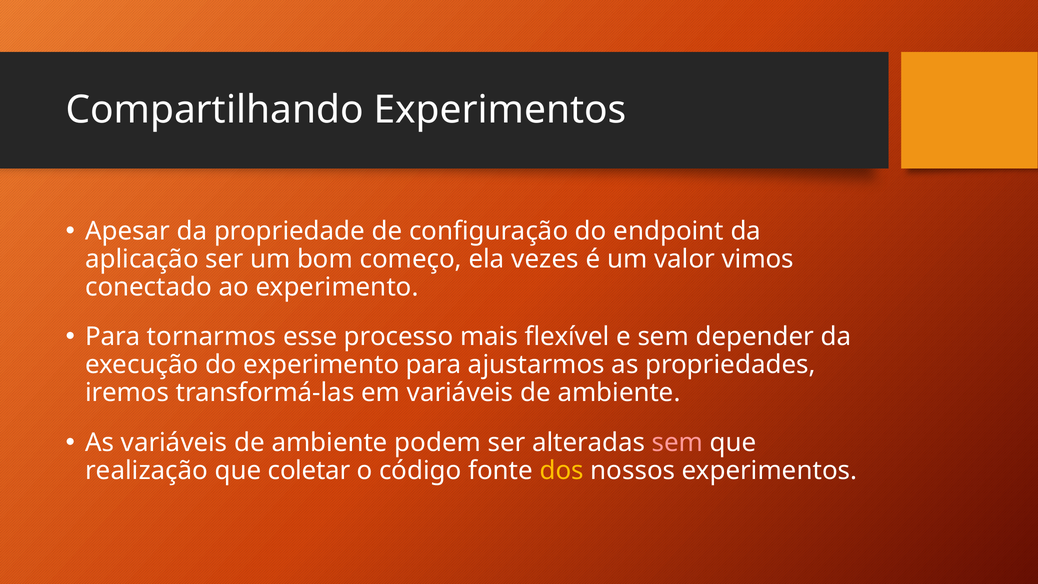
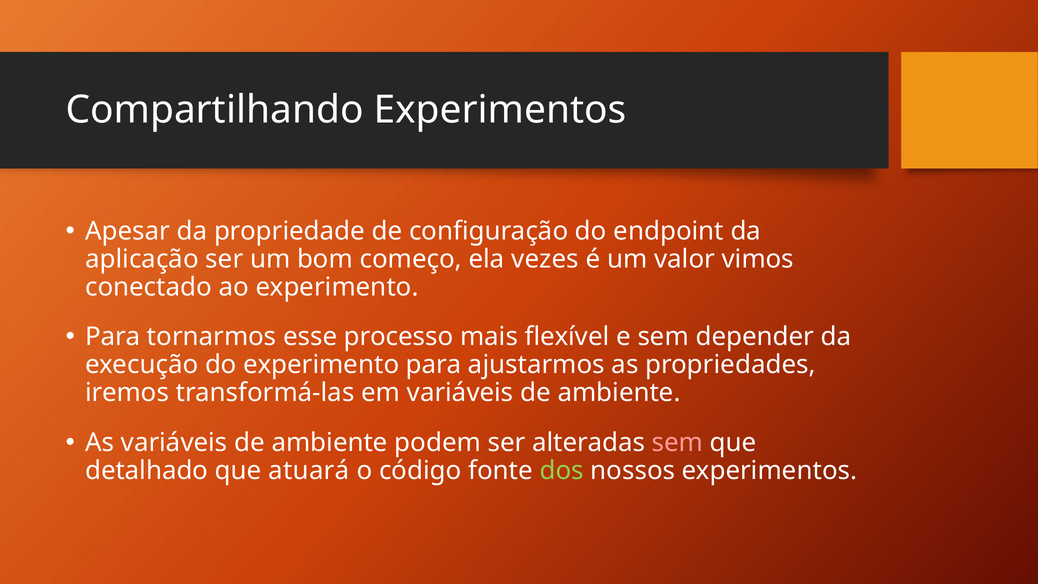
realização: realização -> detalhado
coletar: coletar -> atuará
dos colour: yellow -> light green
